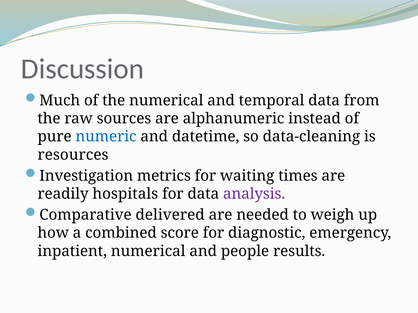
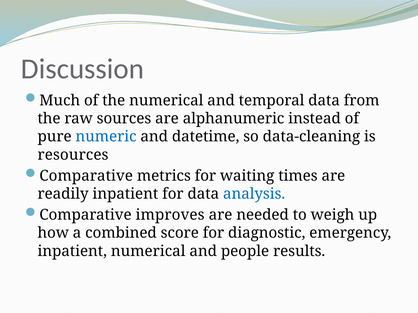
Investigation at (86, 176): Investigation -> Comparative
readily hospitals: hospitals -> inpatient
analysis colour: purple -> blue
delivered: delivered -> improves
